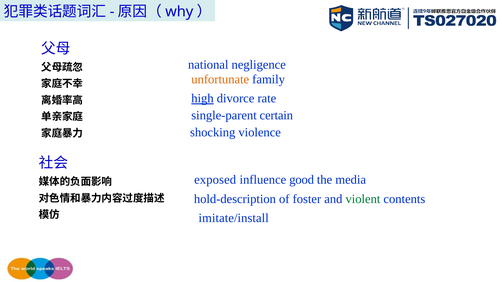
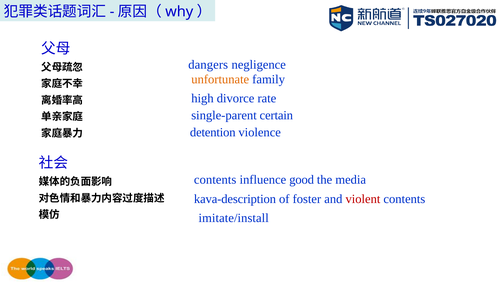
national: national -> dangers
high underline: present -> none
shocking: shocking -> detention
exposed at (215, 180): exposed -> contents
hold-description: hold-description -> kava-description
violent colour: green -> red
